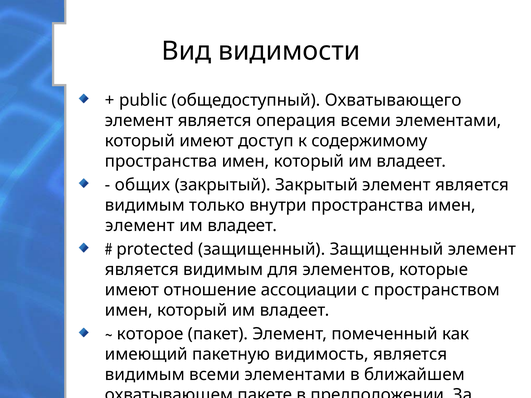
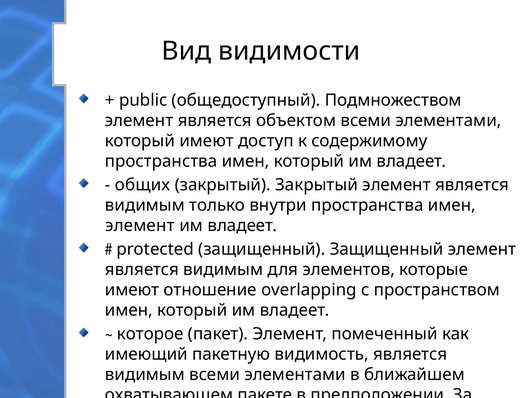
общедоступный Охватывающего: Охватывающего -> Подмножеством
операция: операция -> объектом
ассоциации: ассоциации -> overlapping
